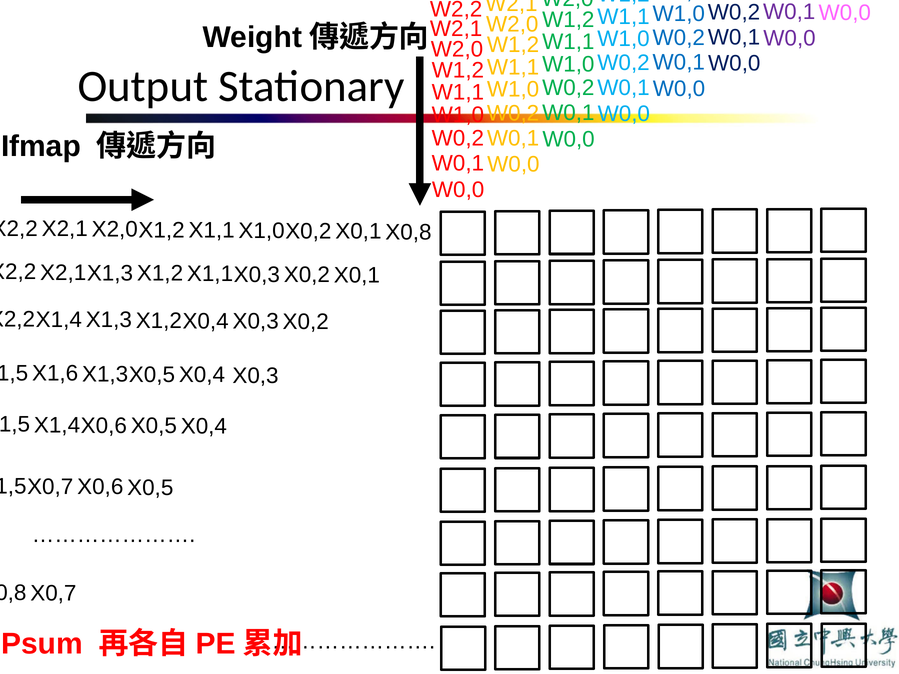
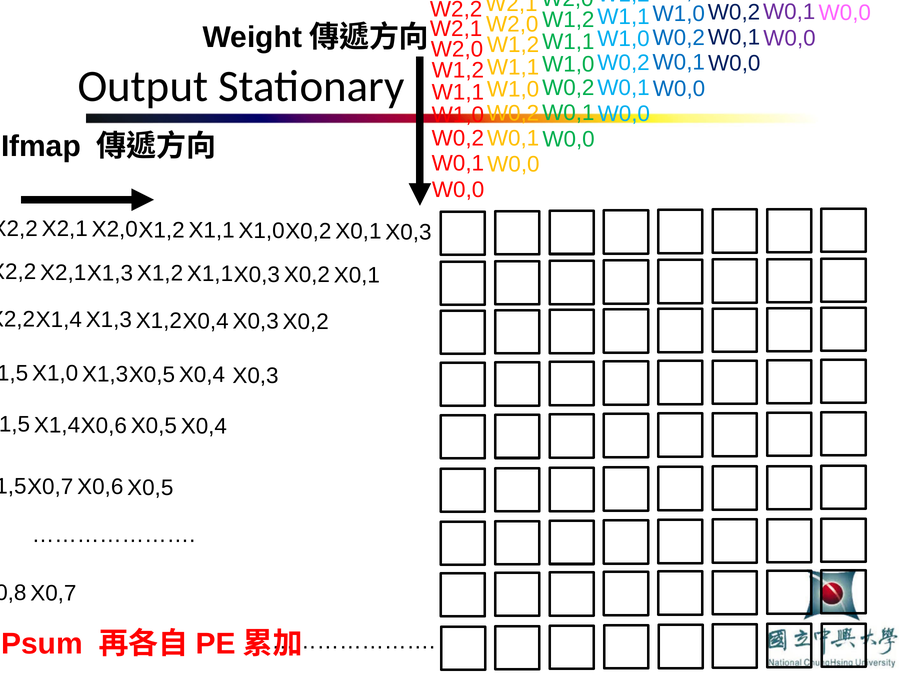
X0,8 at (408, 232): X0,8 -> X0,3
X1,6 at (55, 374): X1,6 -> X1,0
